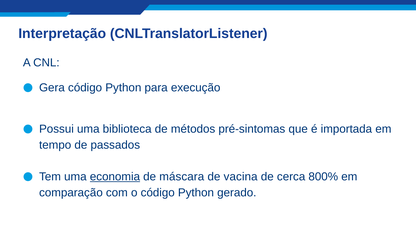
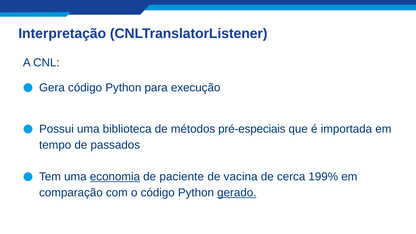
pré-sintomas: pré-sintomas -> pré-especiais
máscara: máscara -> paciente
800%: 800% -> 199%
gerado underline: none -> present
